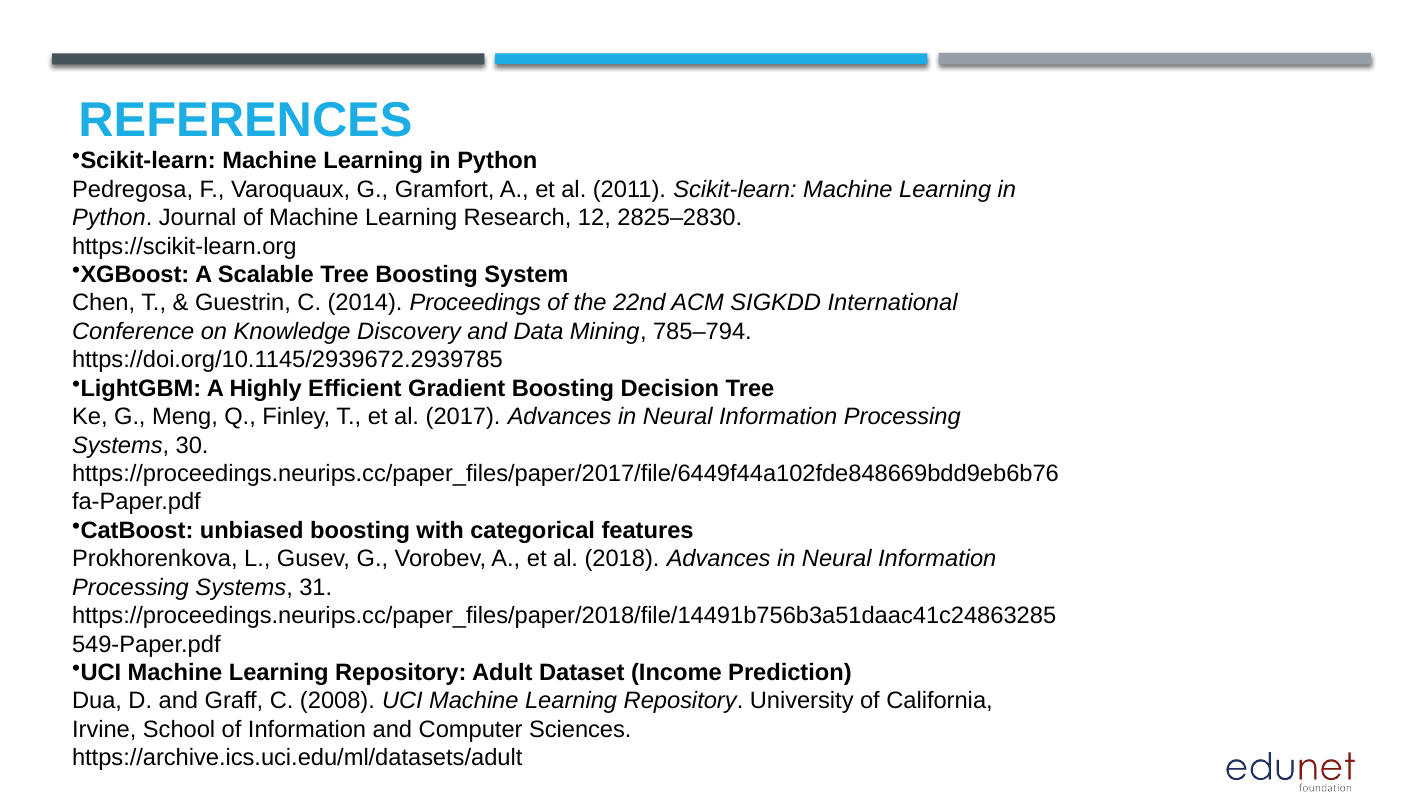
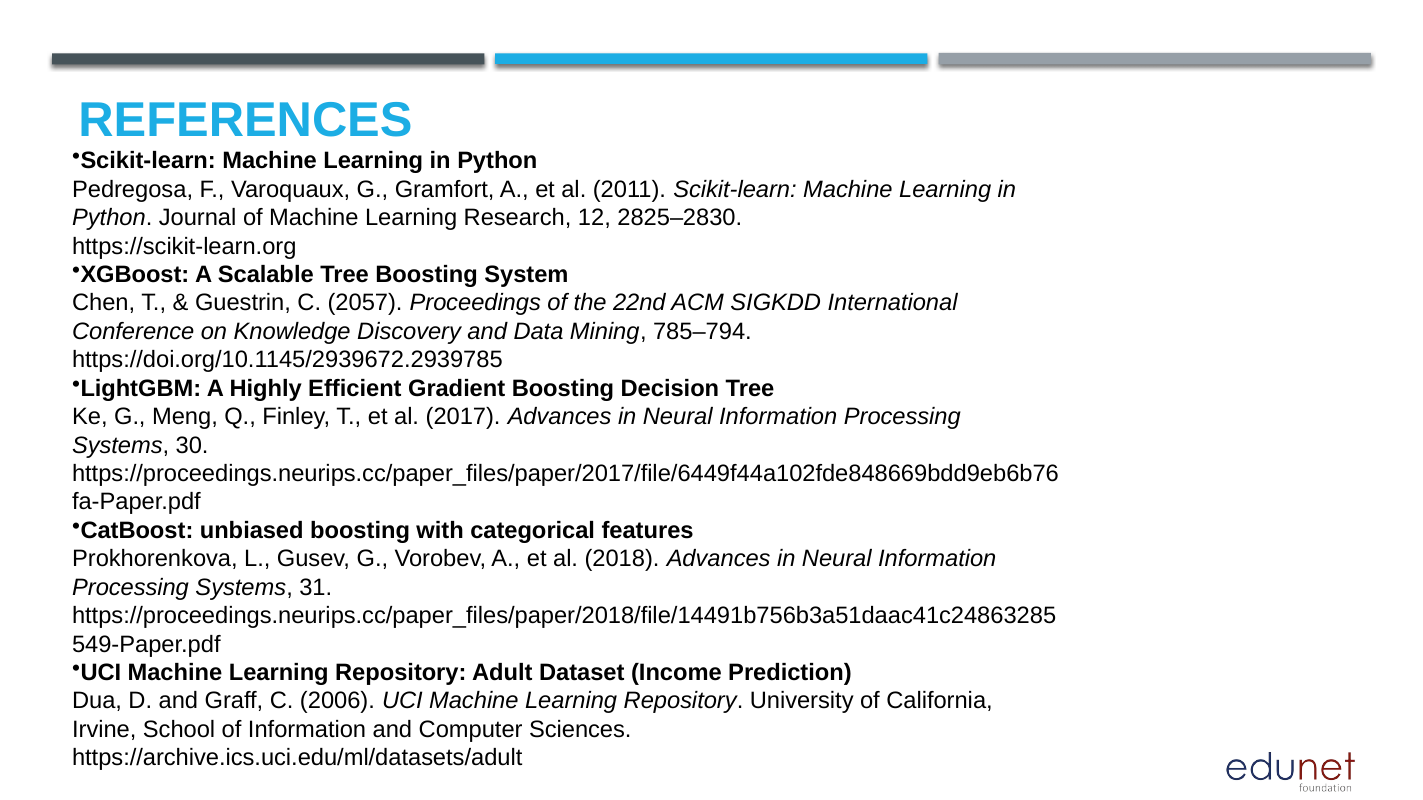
2014: 2014 -> 2057
2008: 2008 -> 2006
